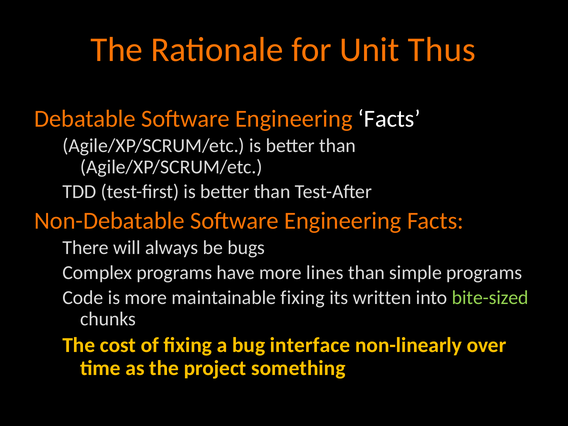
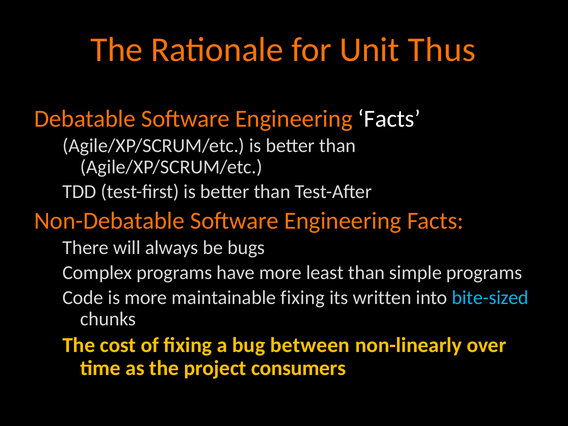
lines: lines -> least
bite-sized colour: light green -> light blue
interface: interface -> between
something: something -> consumers
